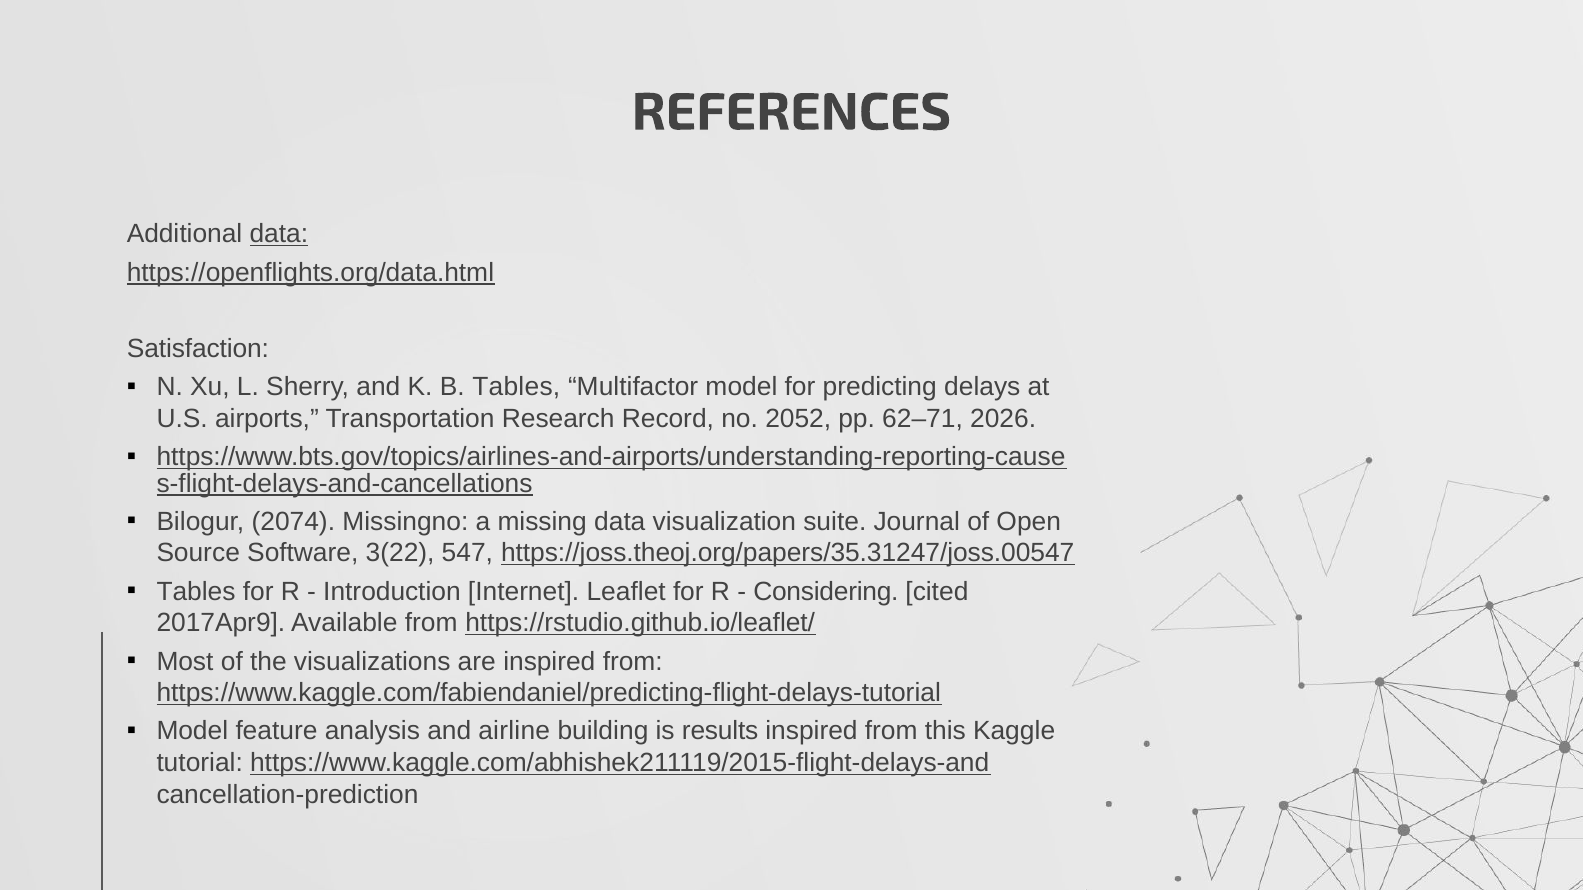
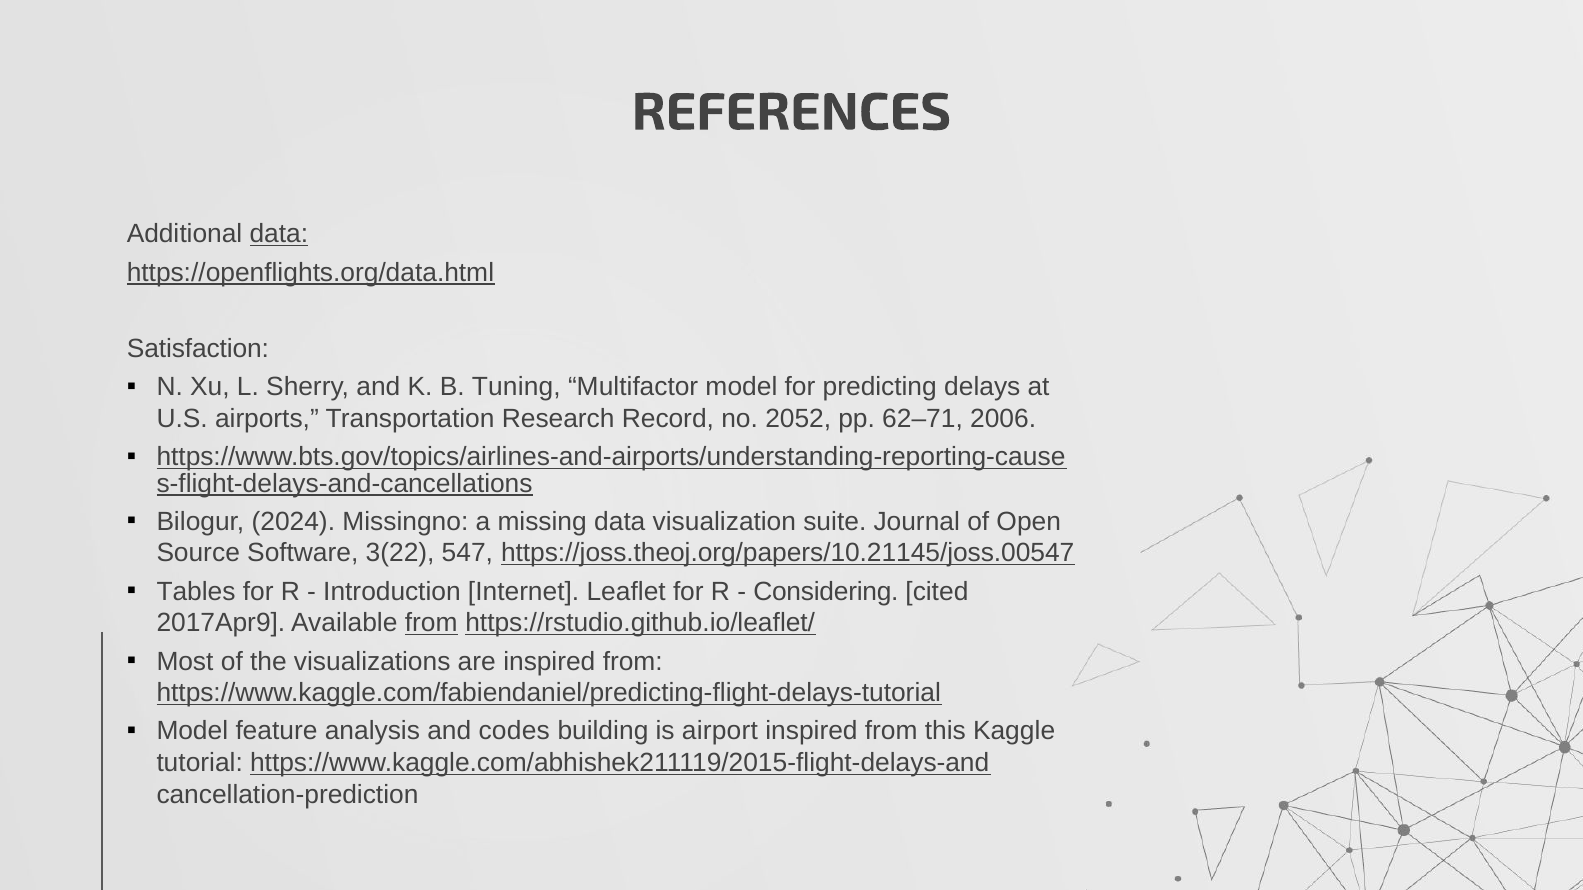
B Tables: Tables -> Tuning
2026: 2026 -> 2006
2074: 2074 -> 2024
https://joss.theoj.org/papers/35.31247/joss.00547: https://joss.theoj.org/papers/35.31247/joss.00547 -> https://joss.theoj.org/papers/10.21145/joss.00547
from at (431, 623) underline: none -> present
airline: airline -> codes
results: results -> airport
